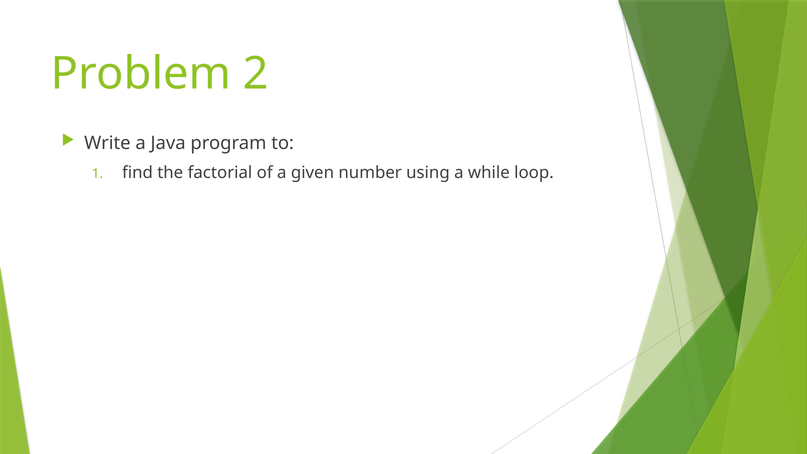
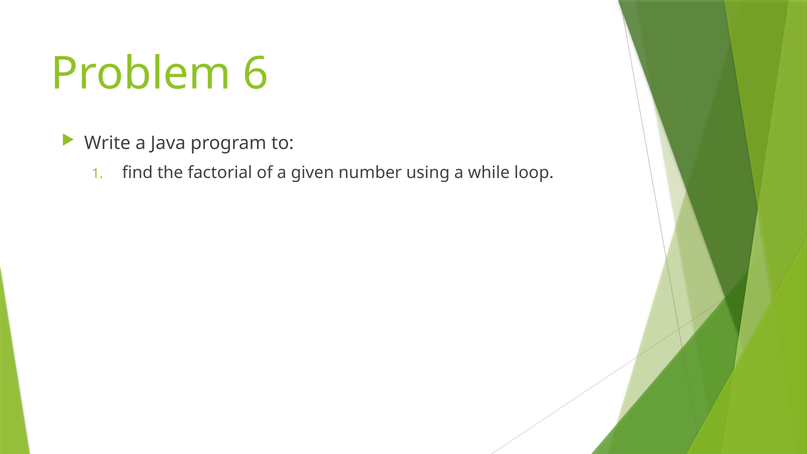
2: 2 -> 6
